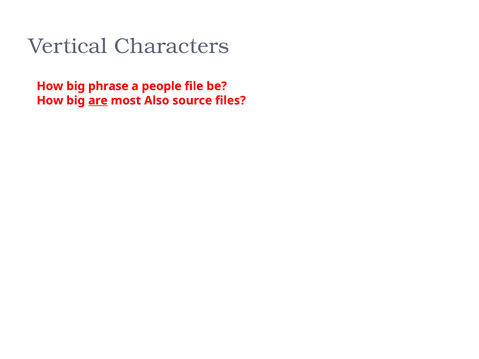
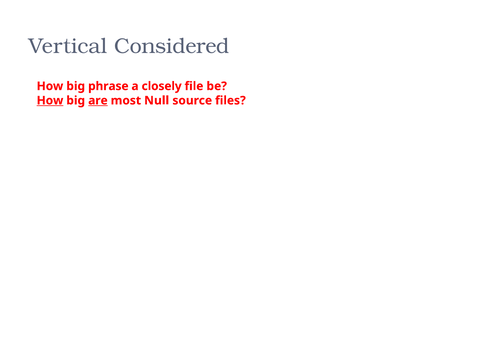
Characters: Characters -> Considered
people: people -> closely
How at (50, 101) underline: none -> present
Also: Also -> Null
